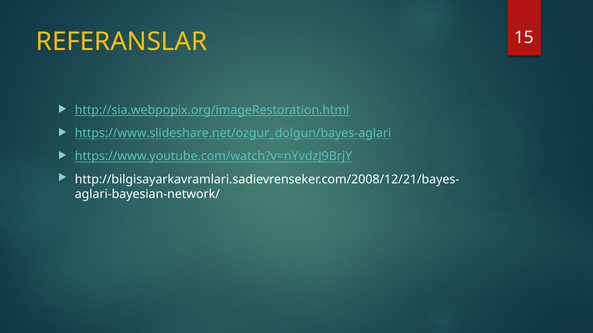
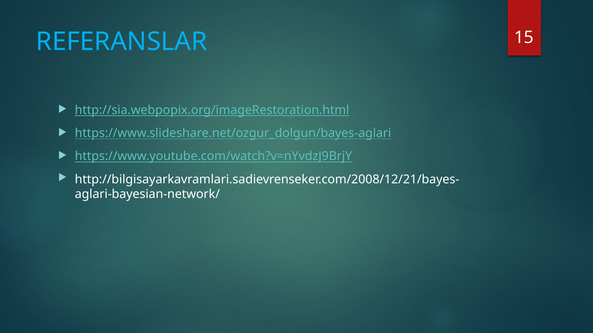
REFERANSLAR colour: yellow -> light blue
